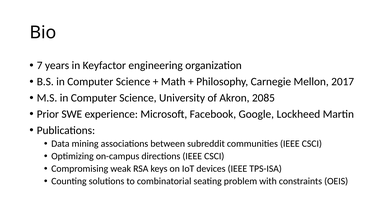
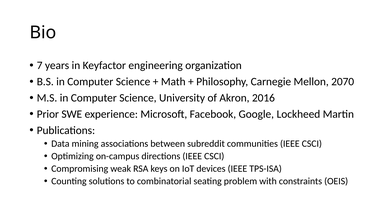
2017: 2017 -> 2070
2085: 2085 -> 2016
